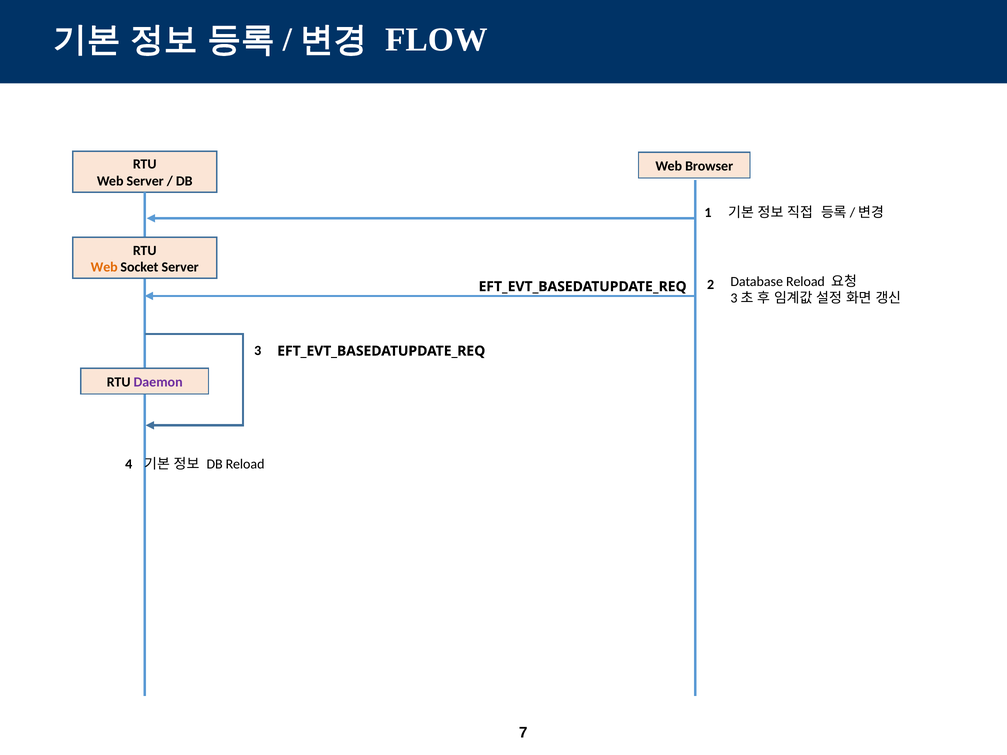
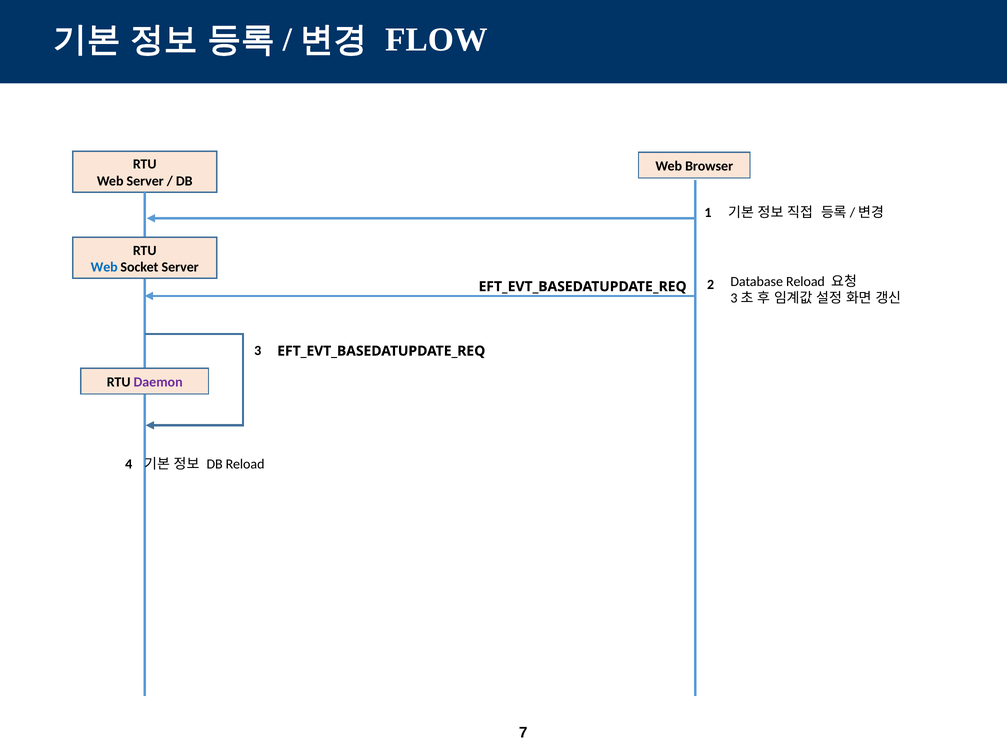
Web at (104, 267) colour: orange -> blue
